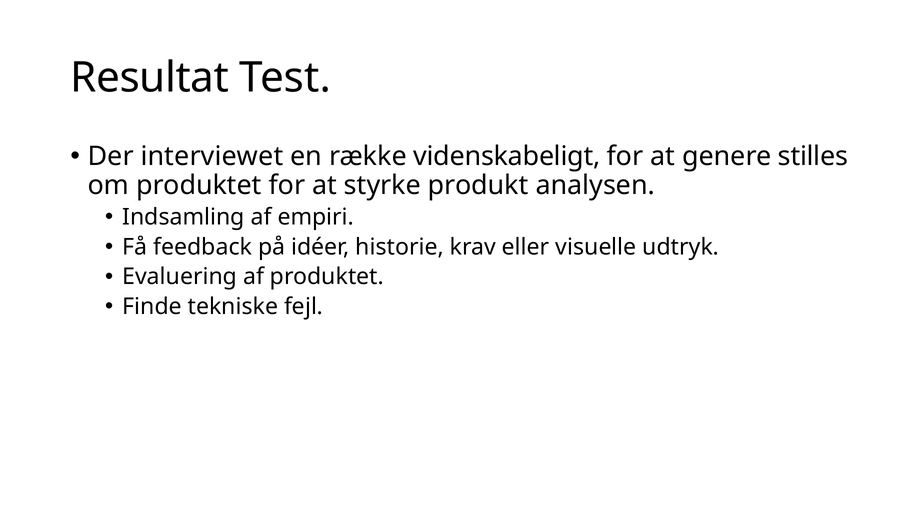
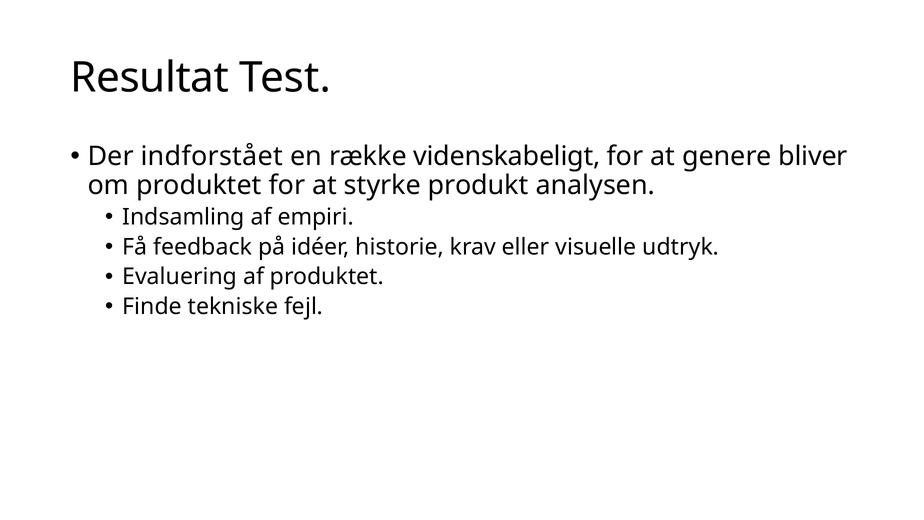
interviewet: interviewet -> indforstået
stilles: stilles -> bliver
